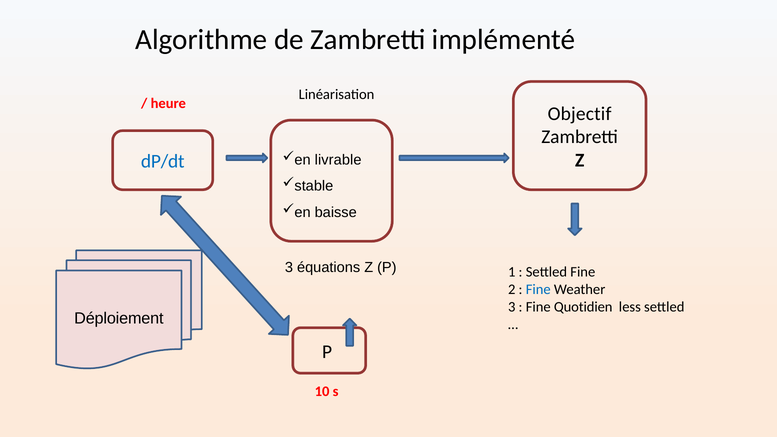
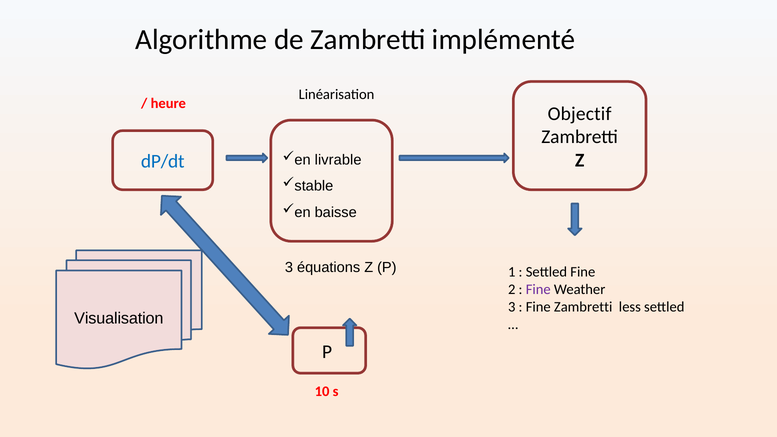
Fine at (538, 290) colour: blue -> purple
Fine Quotidien: Quotidien -> Zambretti
Déploiement: Déploiement -> Visualisation
